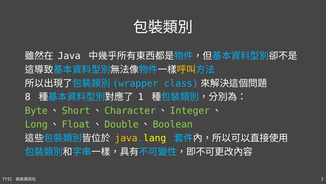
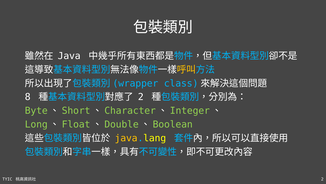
1 at (141, 97): 1 -> 2
